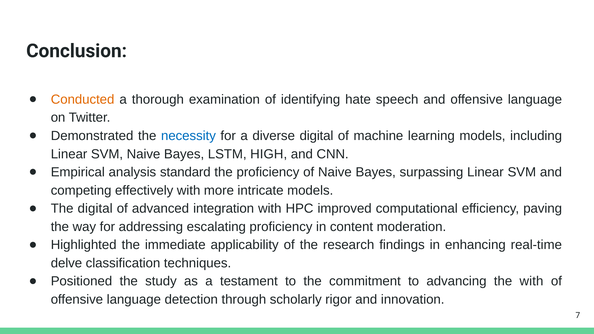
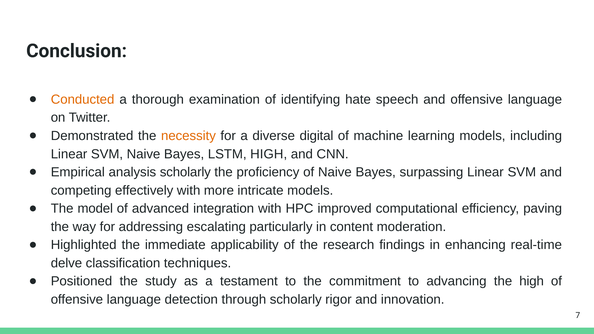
necessity colour: blue -> orange
analysis standard: standard -> scholarly
The digital: digital -> model
escalating proficiency: proficiency -> particularly
the with: with -> high
